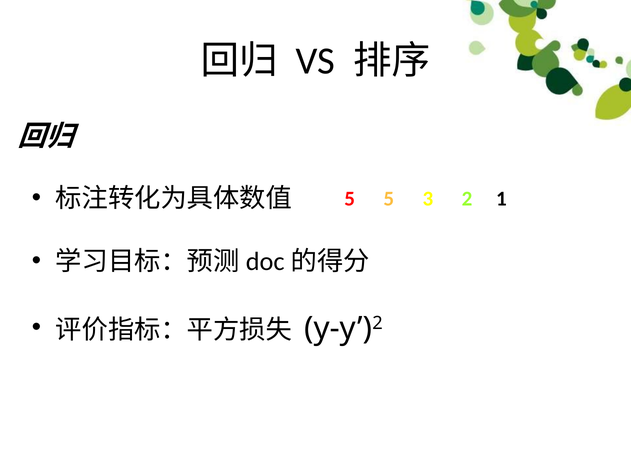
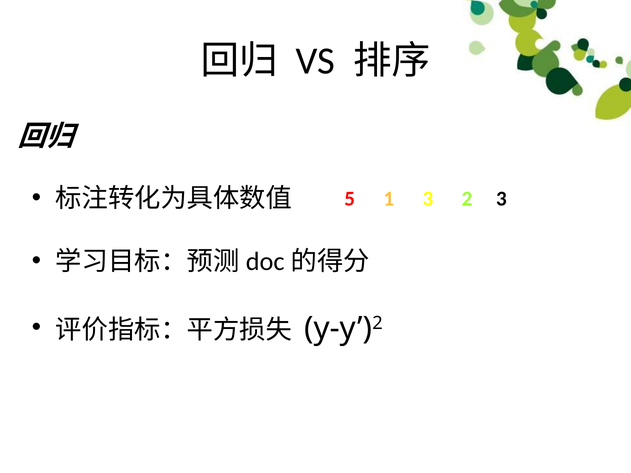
5 5: 5 -> 1
2 1: 1 -> 3
